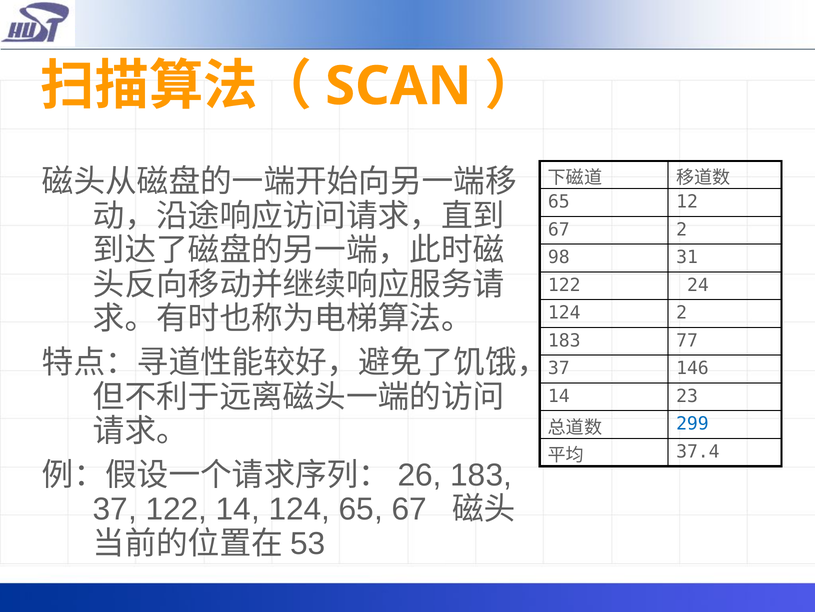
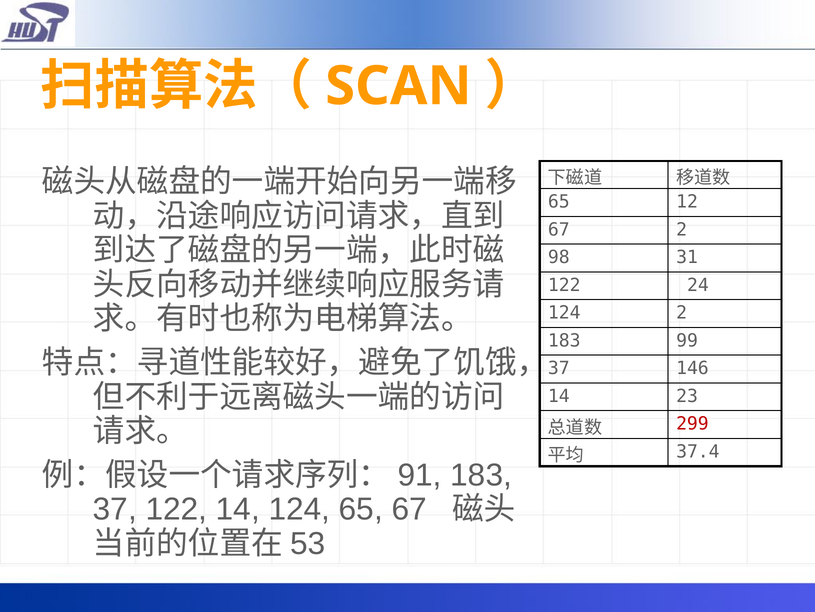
77: 77 -> 99
299 colour: blue -> red
26: 26 -> 91
